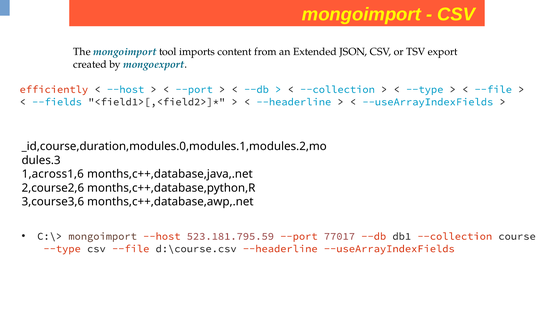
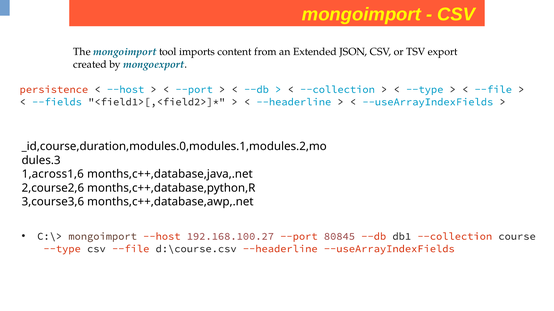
efficiently: efficiently -> persistence
523.181.795.59: 523.181.795.59 -> 192.168.100.27
77017: 77017 -> 80845
